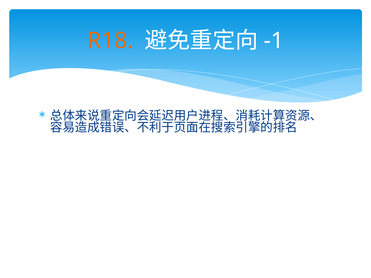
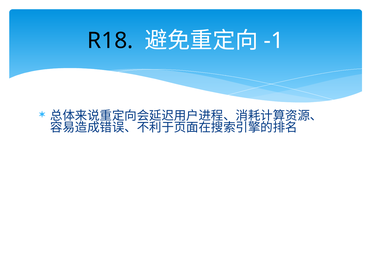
R18 colour: orange -> black
